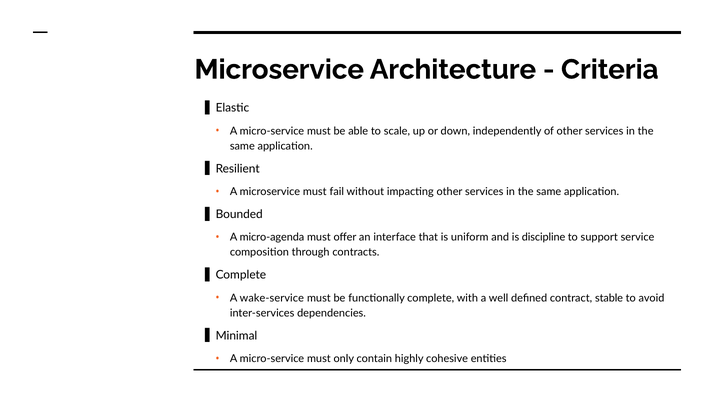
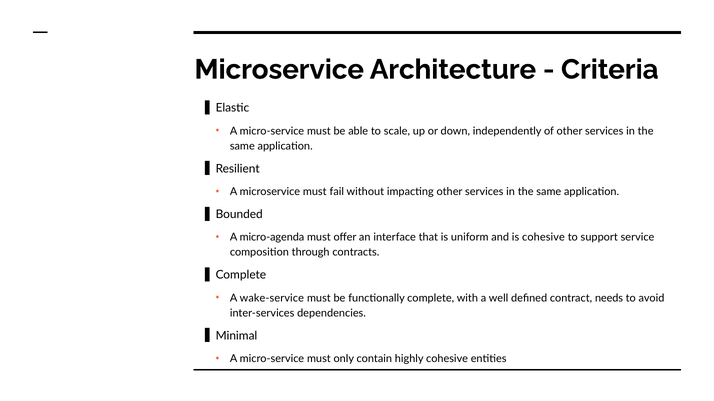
is discipline: discipline -> cohesive
stable: stable -> needs
